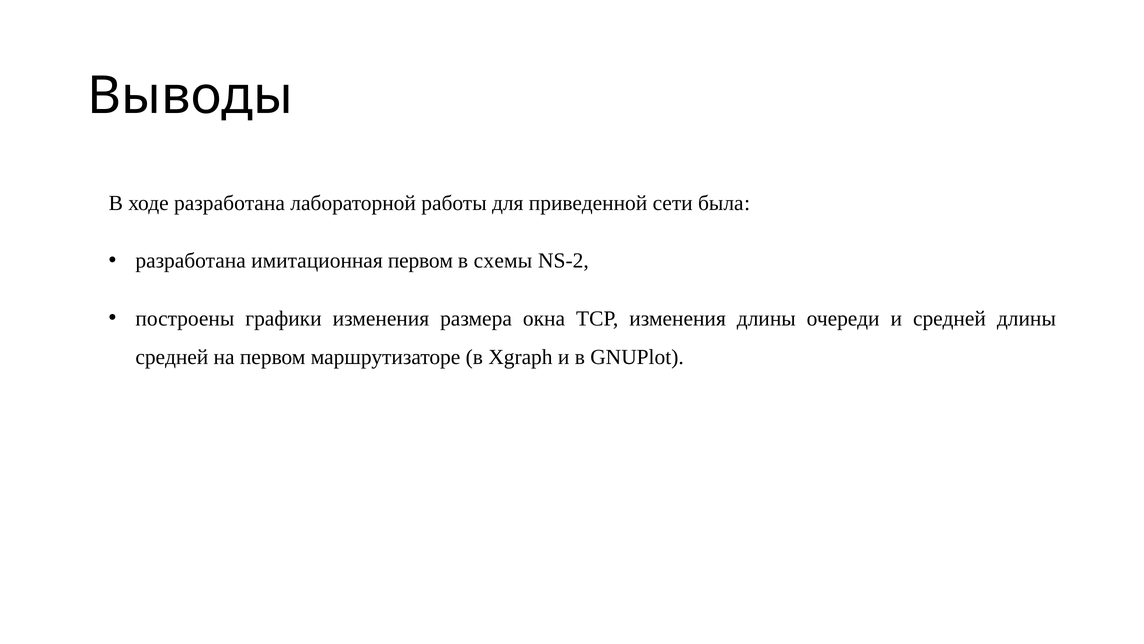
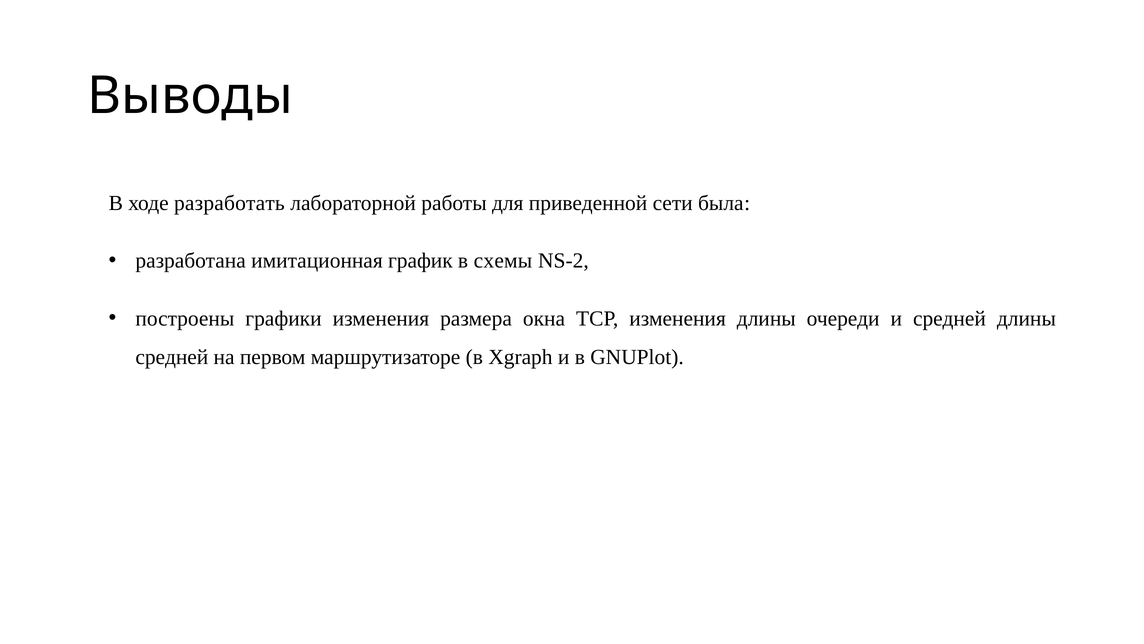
ходе разработана: разработана -> разработать
имитационная первом: первом -> график
